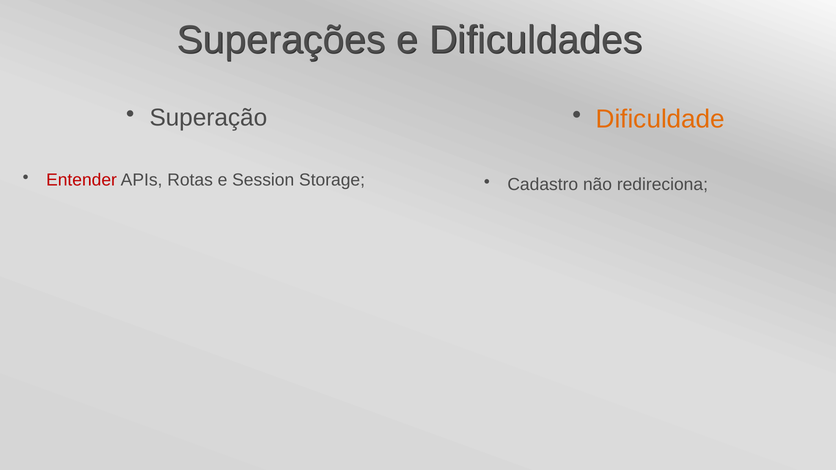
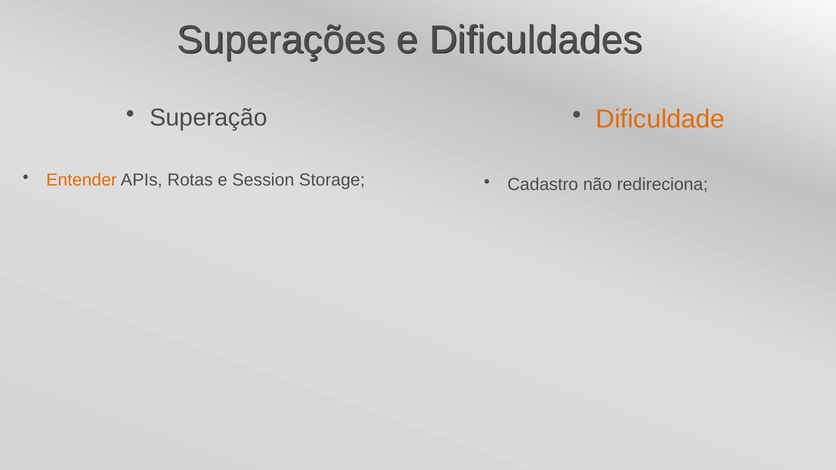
Entender colour: red -> orange
